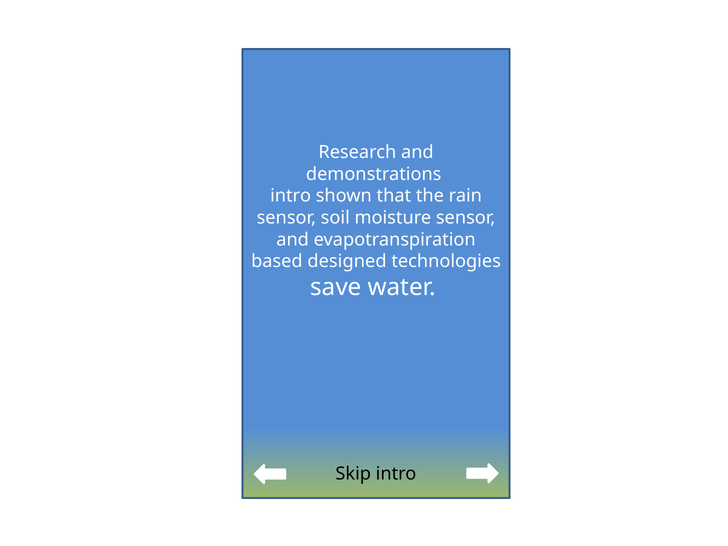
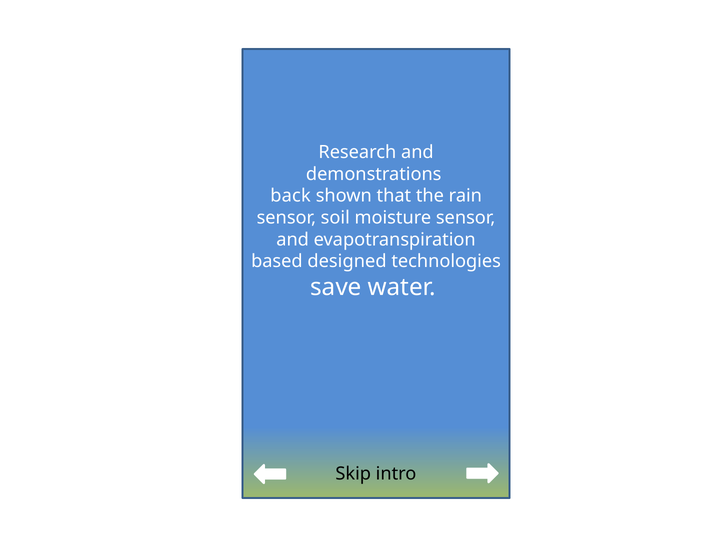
intro at (291, 196): intro -> back
